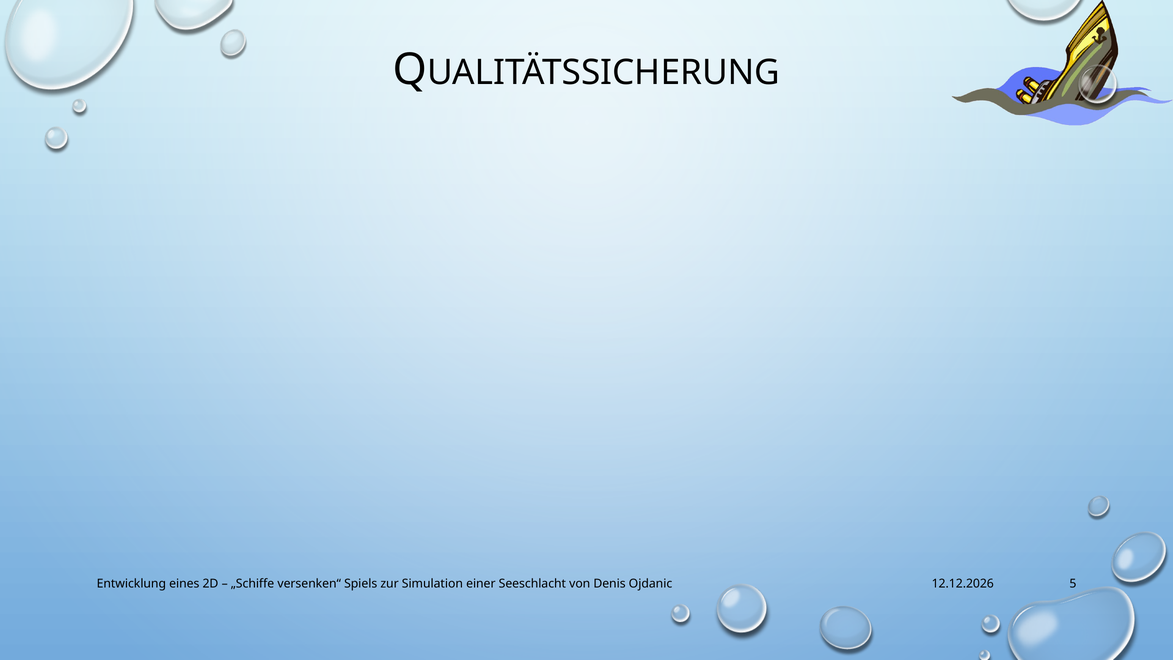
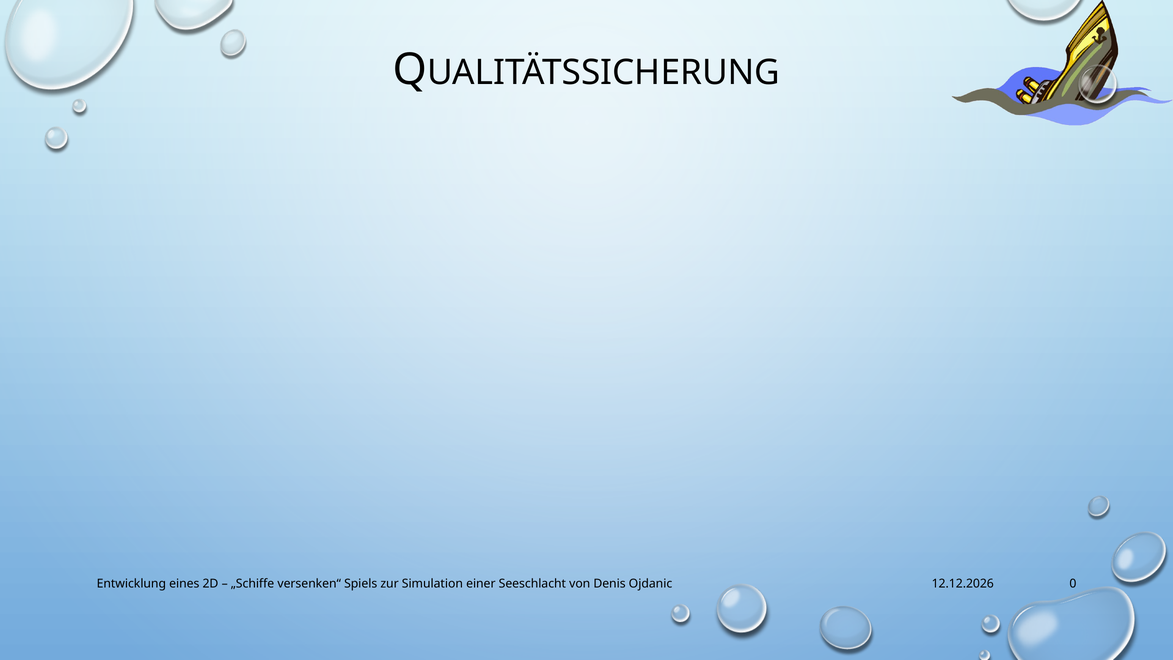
5: 5 -> 0
